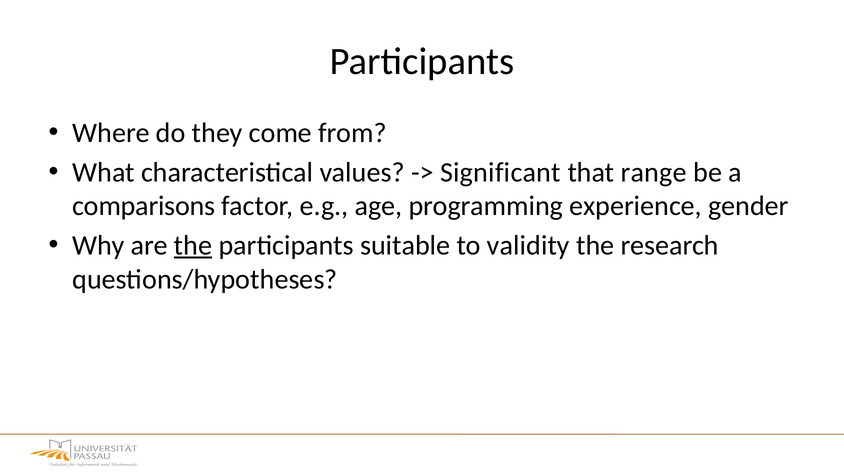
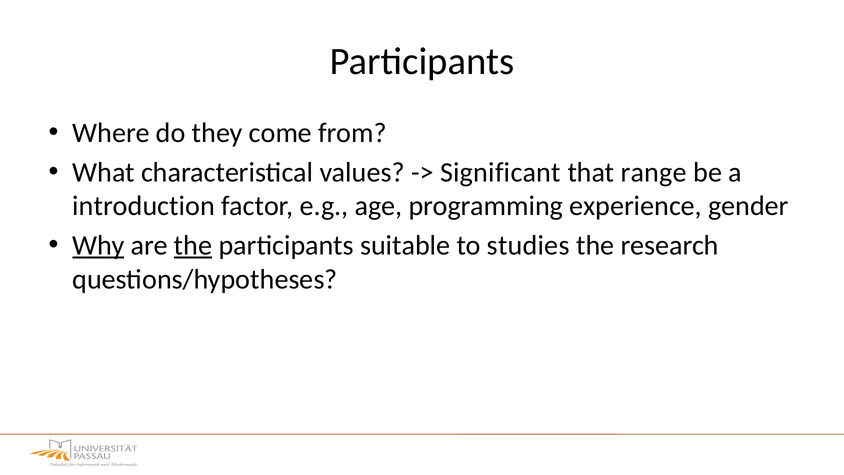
comparisons: comparisons -> introduction
Why underline: none -> present
validity: validity -> studies
